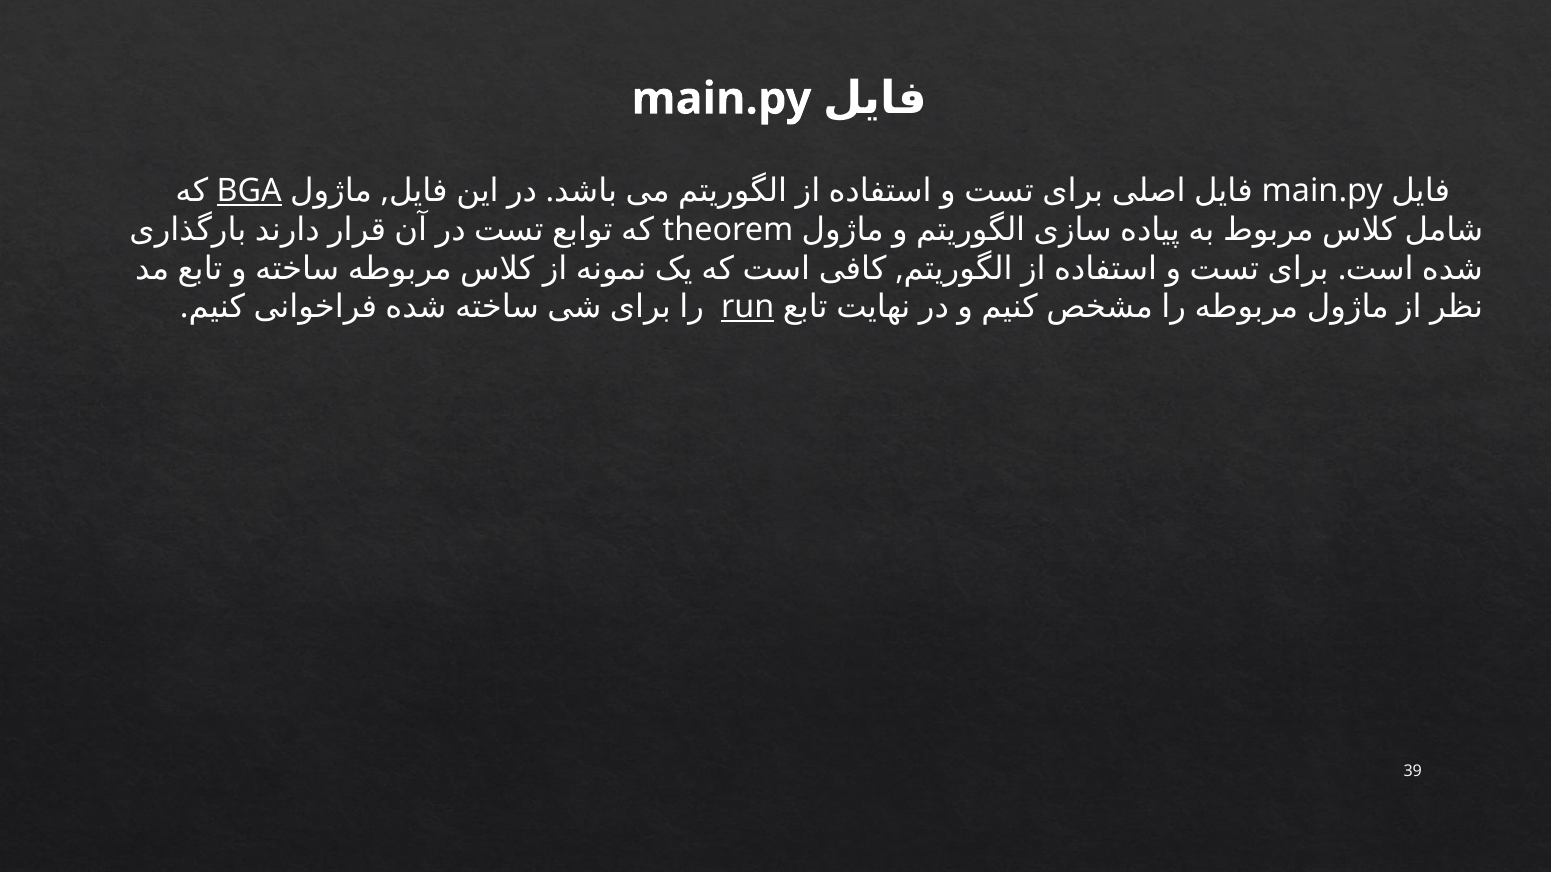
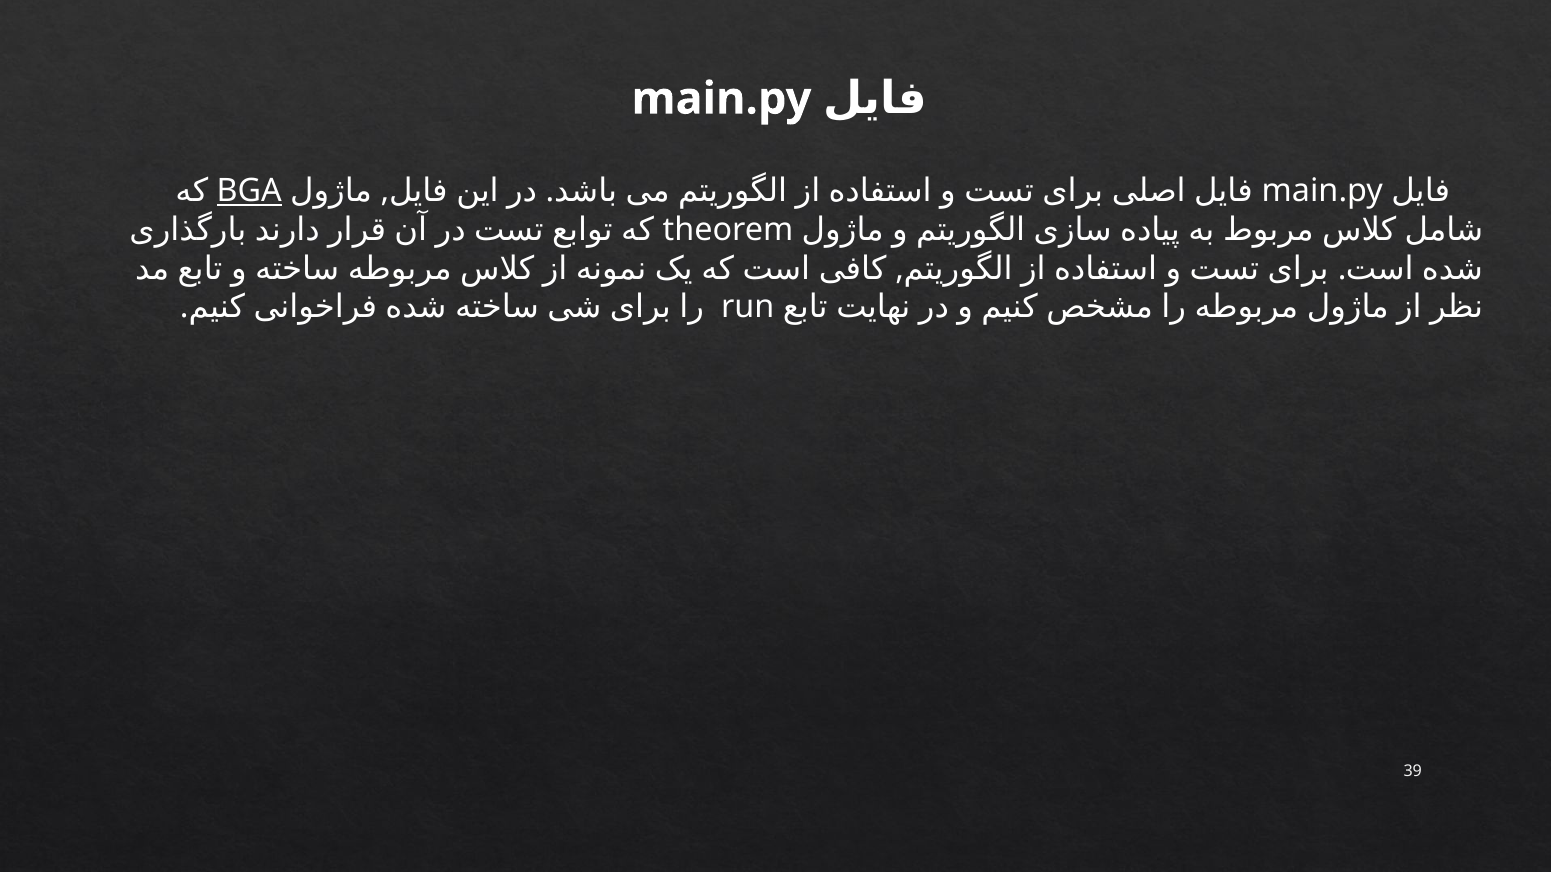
run underline: present -> none
